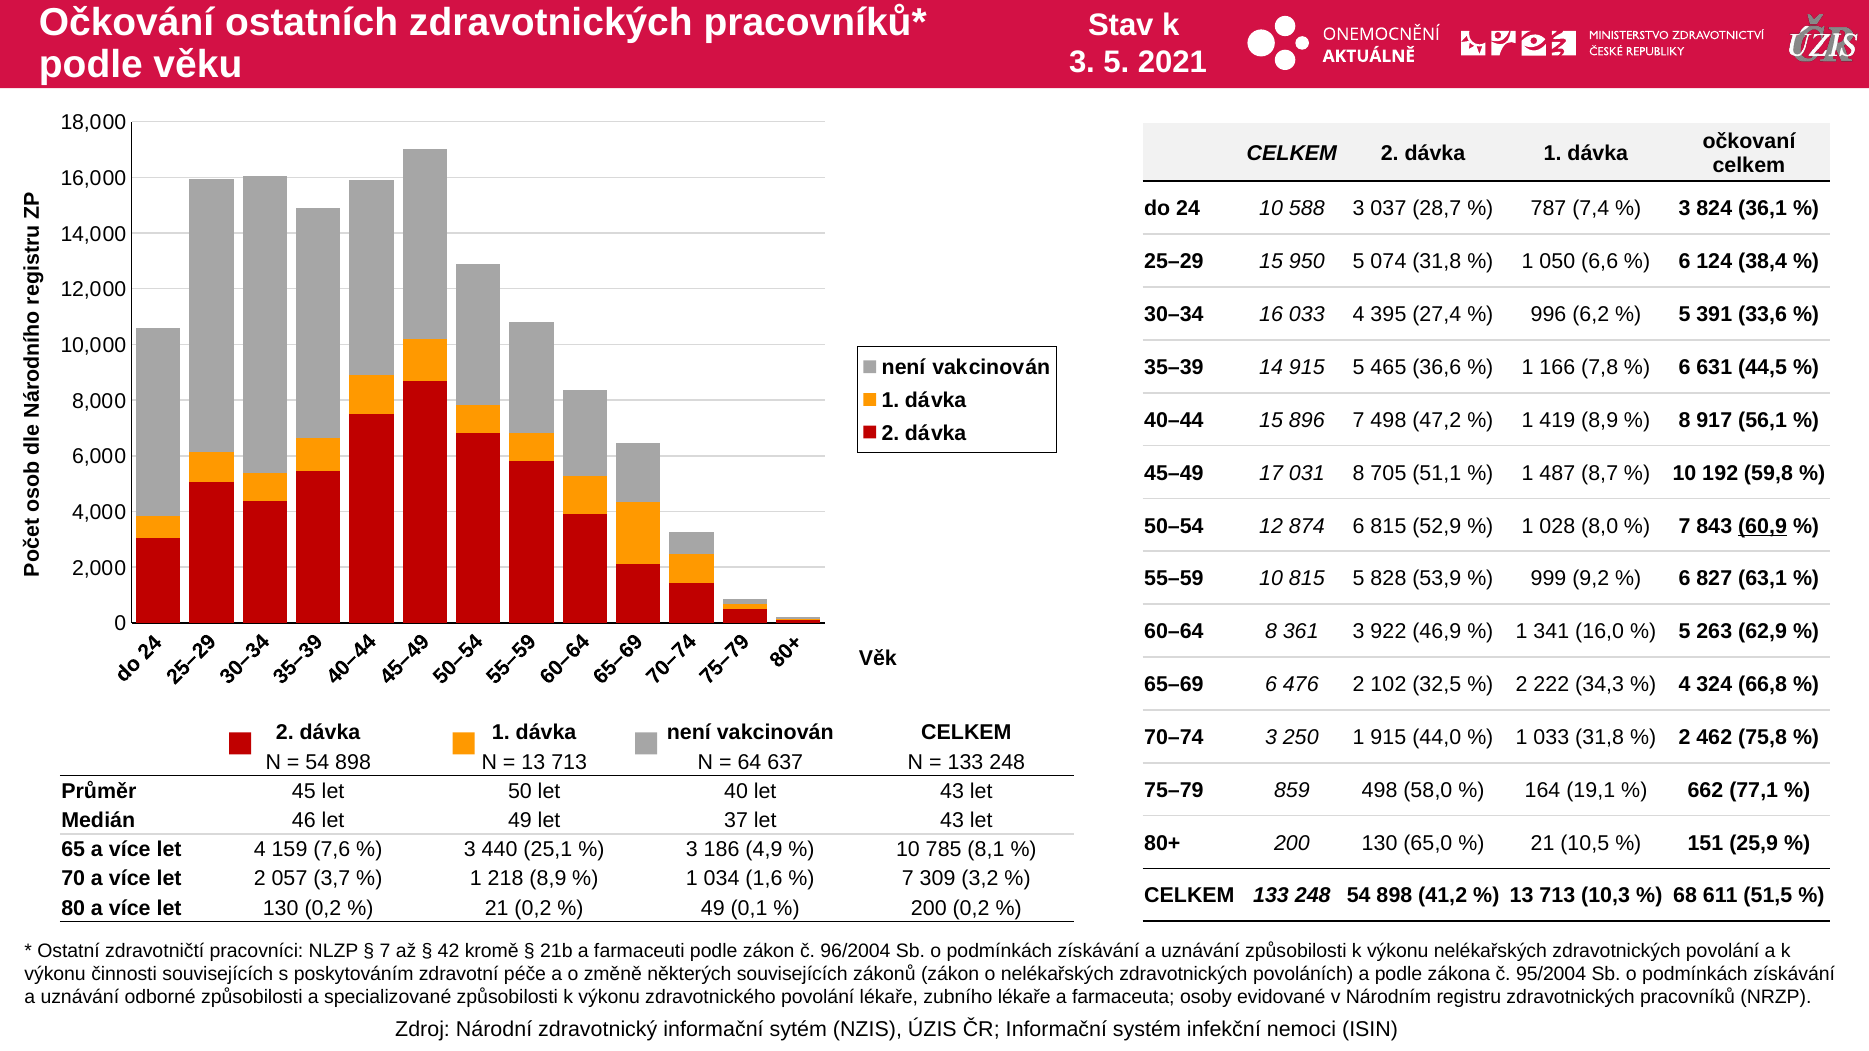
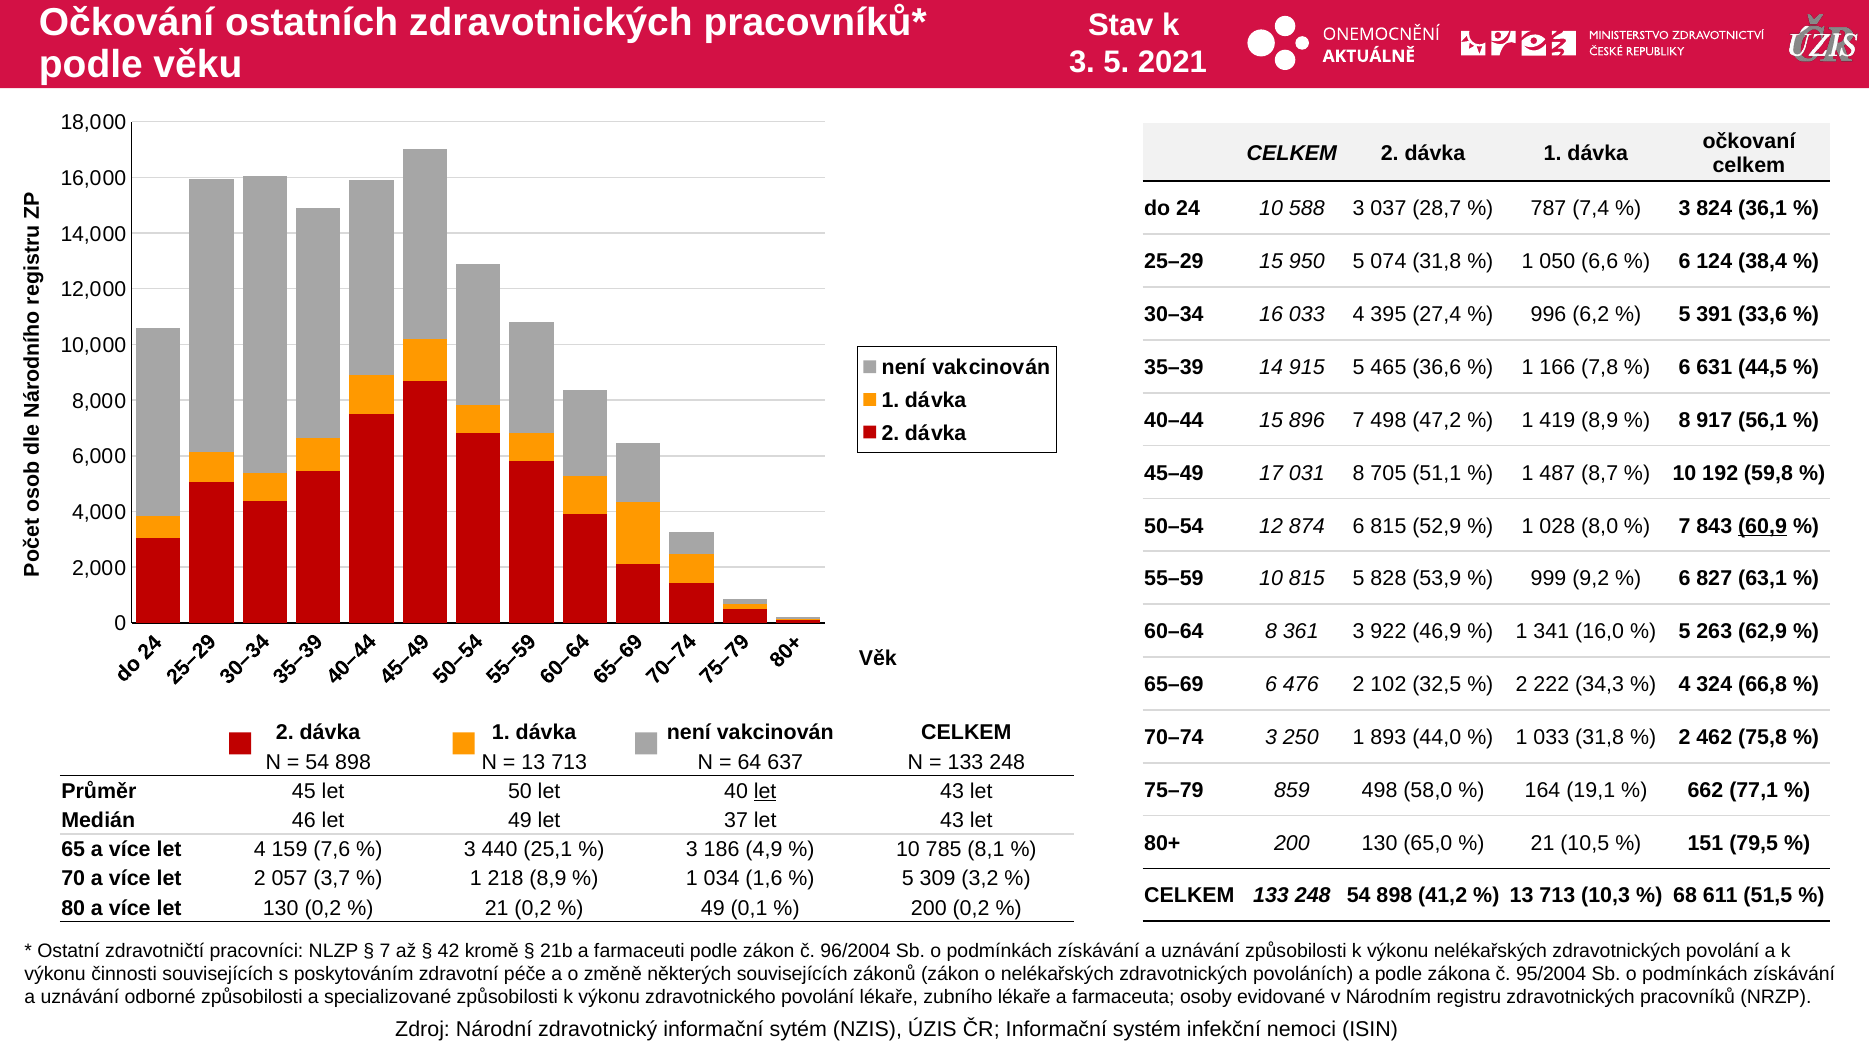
1 915: 915 -> 893
let at (765, 791) underline: none -> present
25,9: 25,9 -> 79,5
7 at (908, 879): 7 -> 5
